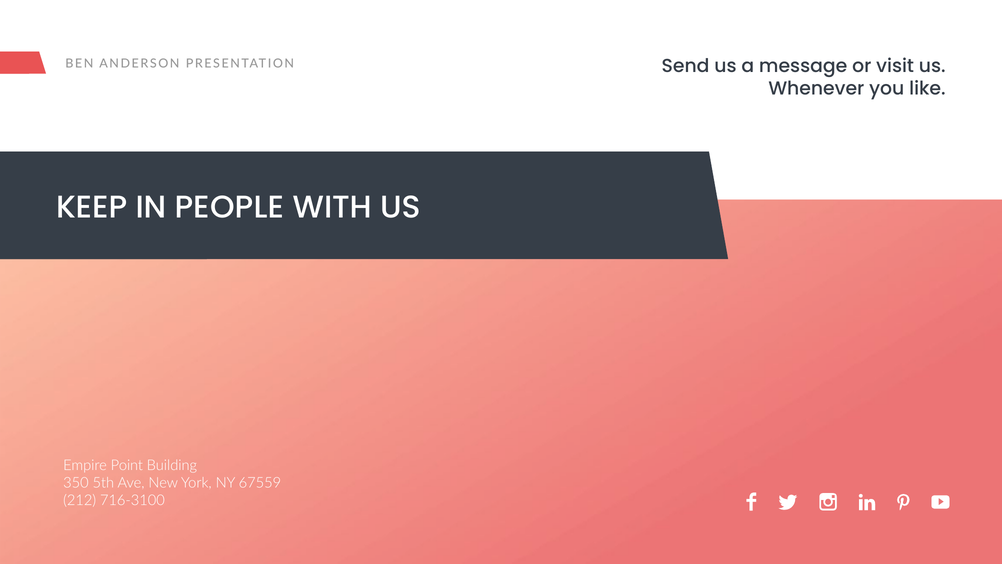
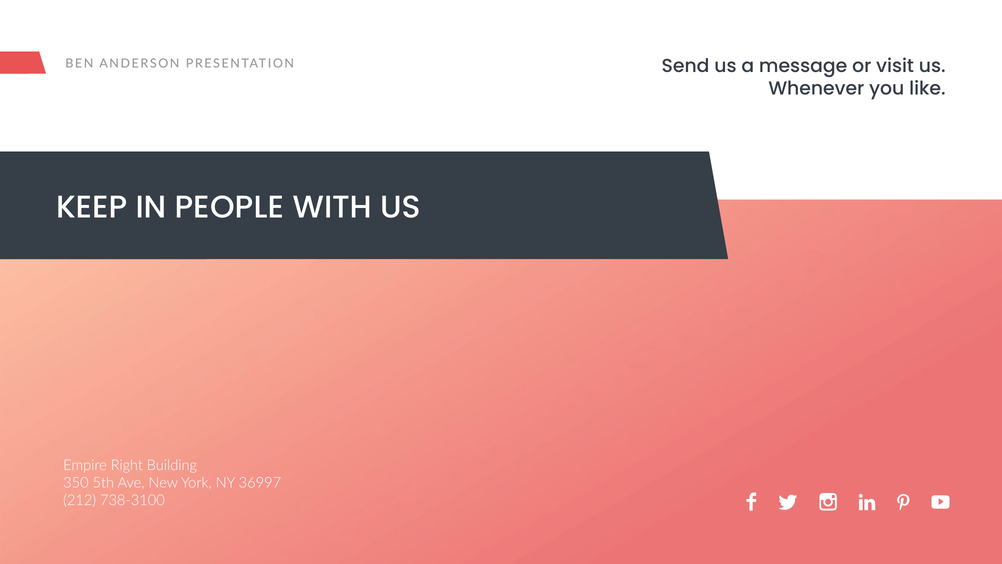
Point: Point -> Right
67559: 67559 -> 36997
716-3100: 716-3100 -> 738-3100
